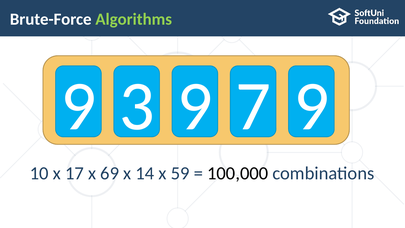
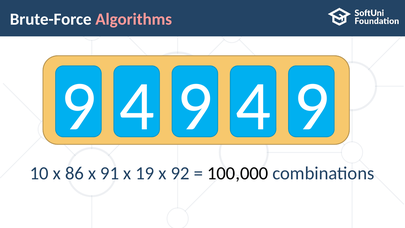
Algorithms colour: light green -> pink
3 at (137, 106): 3 -> 4
7 at (253, 106): 7 -> 4
17: 17 -> 86
69: 69 -> 91
14: 14 -> 19
59: 59 -> 92
